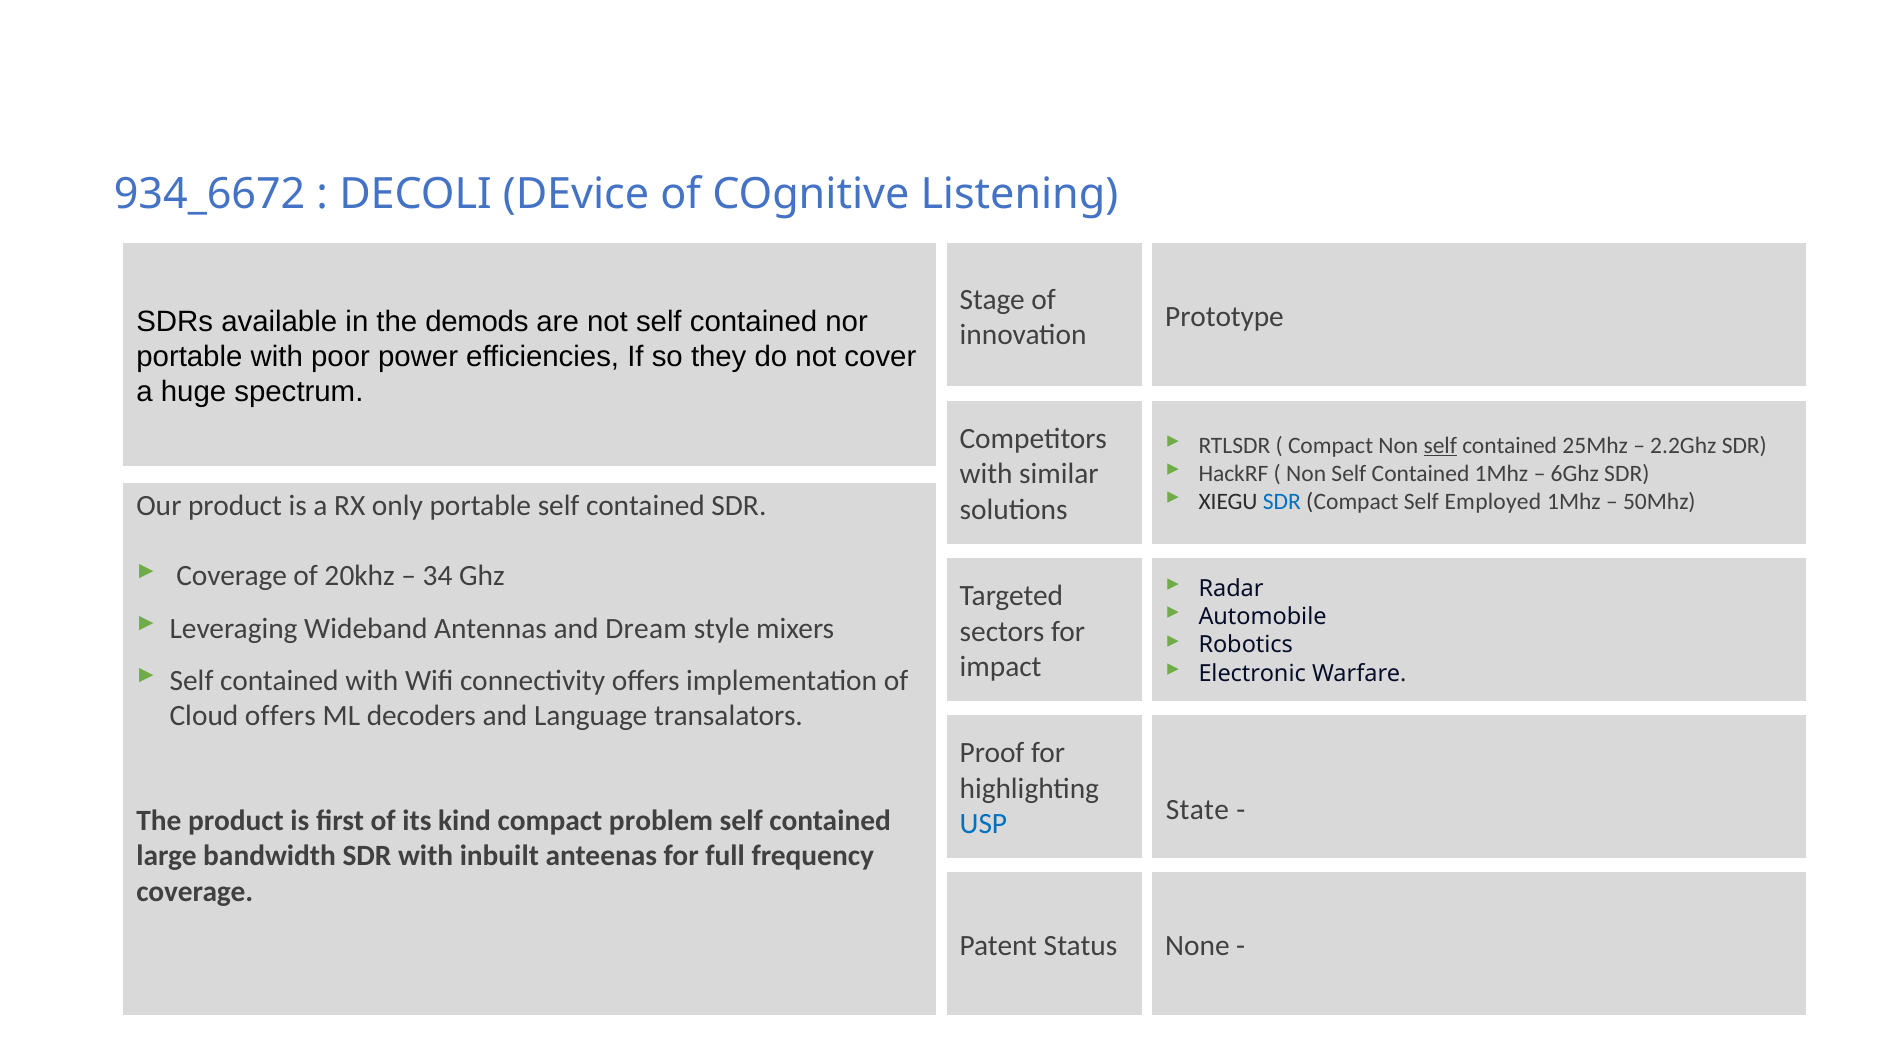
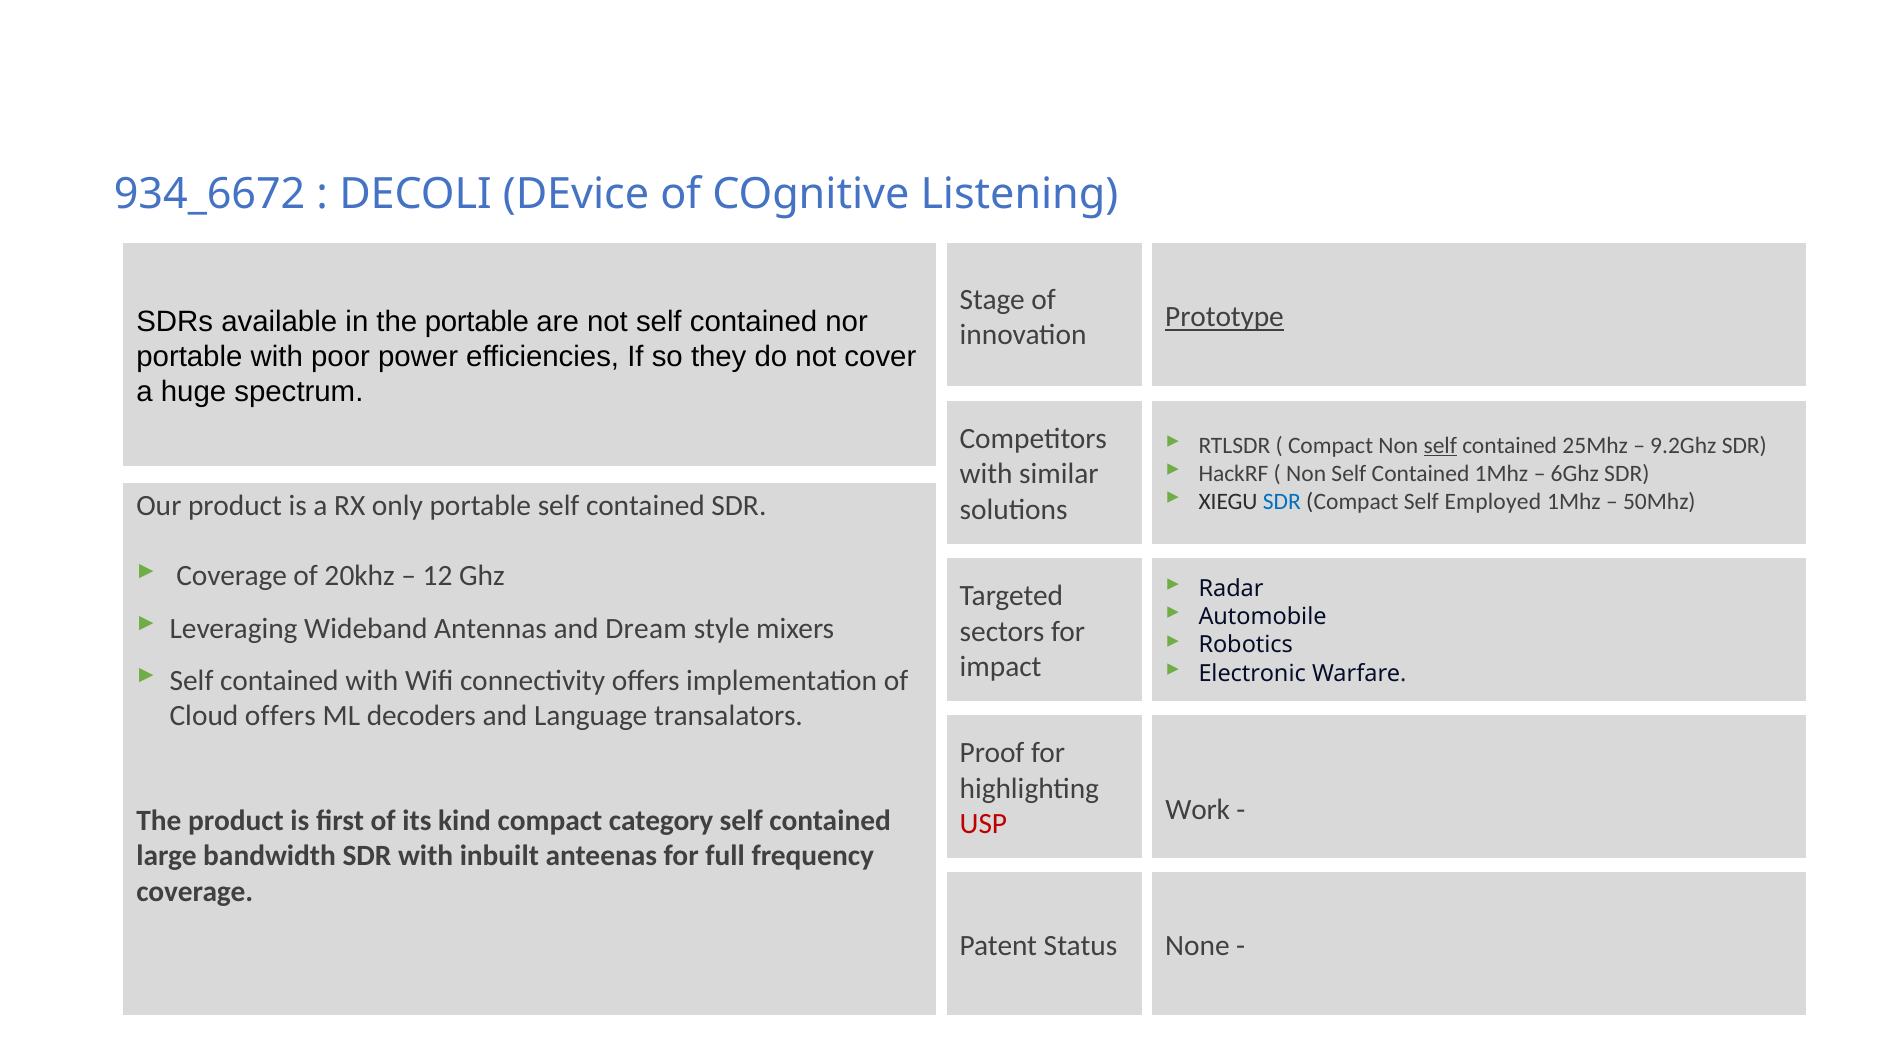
Prototype underline: none -> present
the demods: demods -> portable
2.2Ghz: 2.2Ghz -> 9.2Ghz
34: 34 -> 12
State: State -> Work
problem: problem -> category
USP colour: blue -> red
